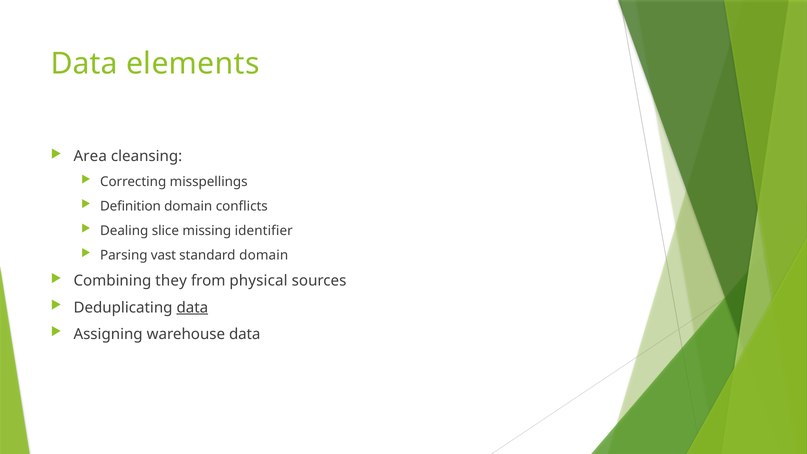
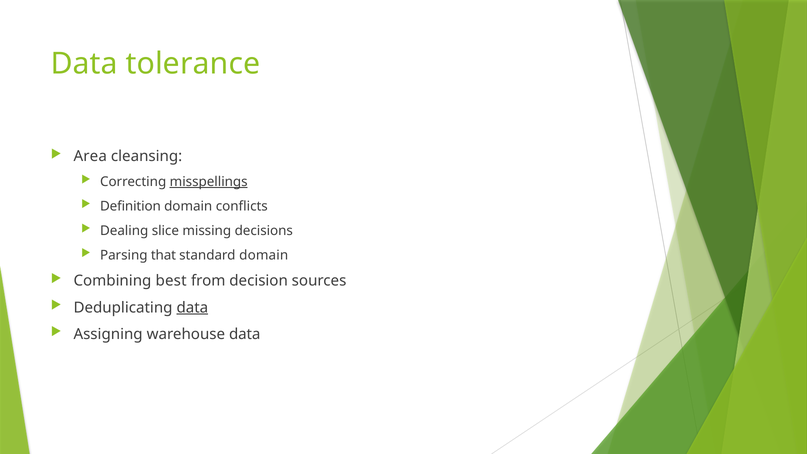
elements: elements -> tolerance
misspellings underline: none -> present
identifier: identifier -> decisions
vast: vast -> that
they: they -> best
physical: physical -> decision
